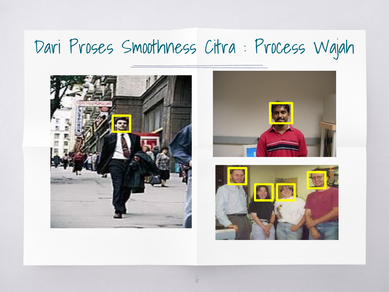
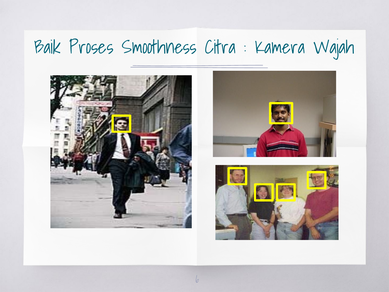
Dari: Dari -> Baik
Process: Process -> Kamera
